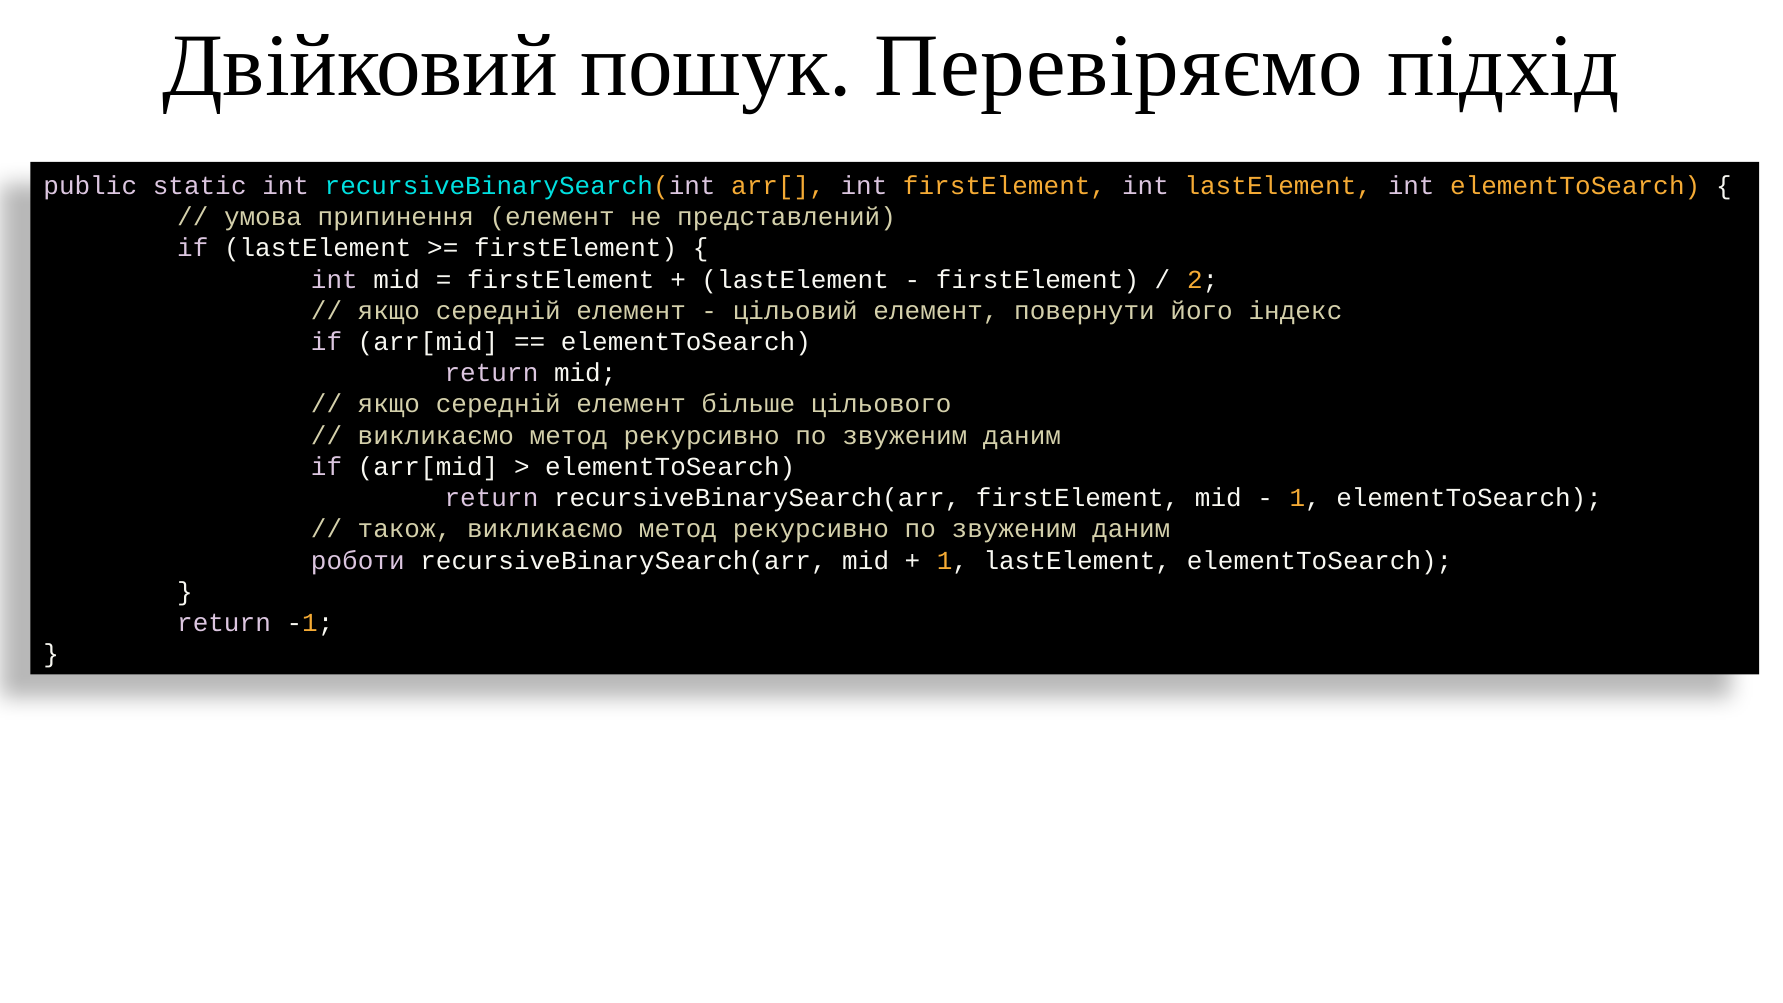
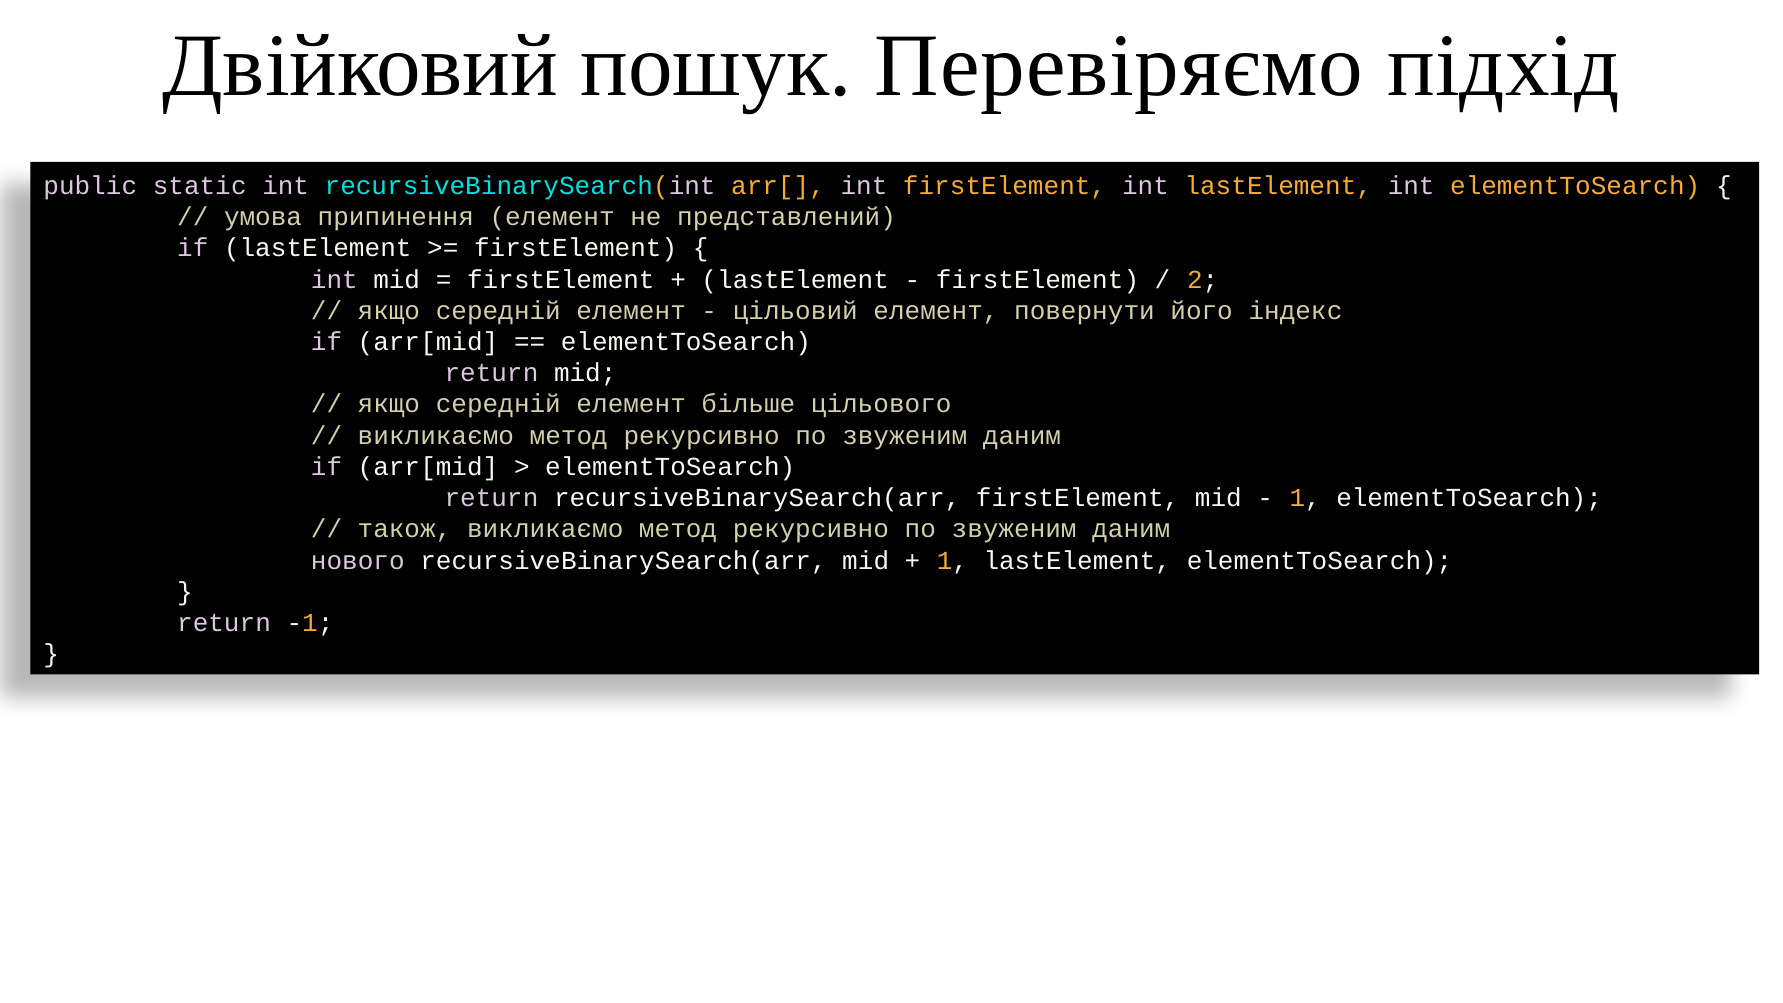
роботи: роботи -> нового
